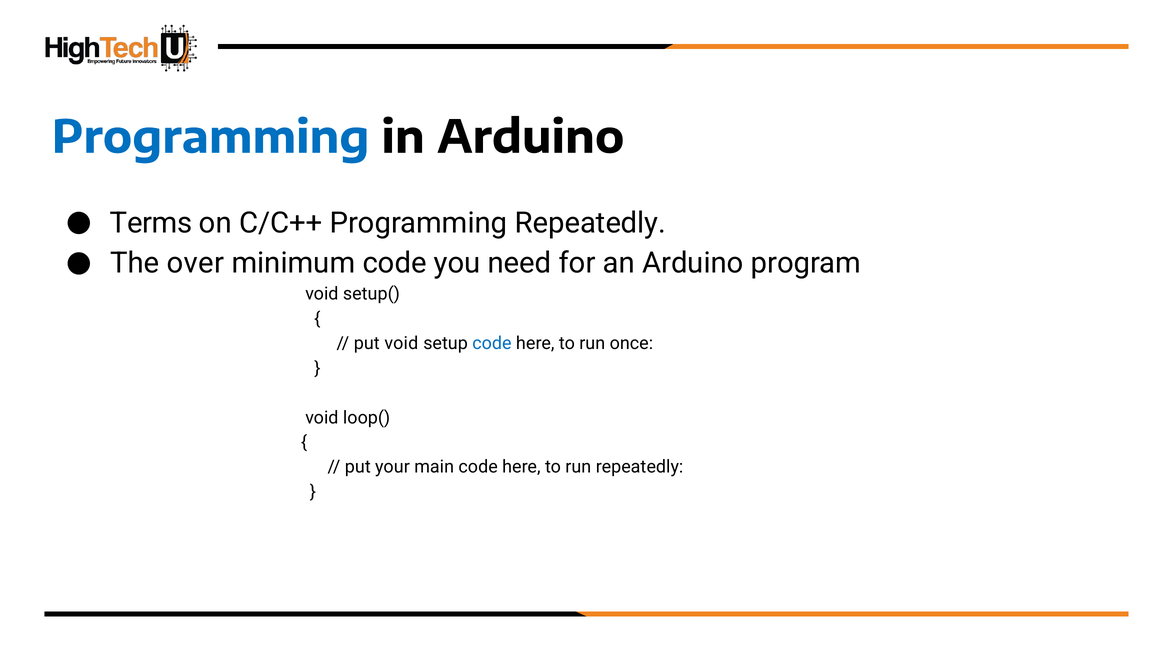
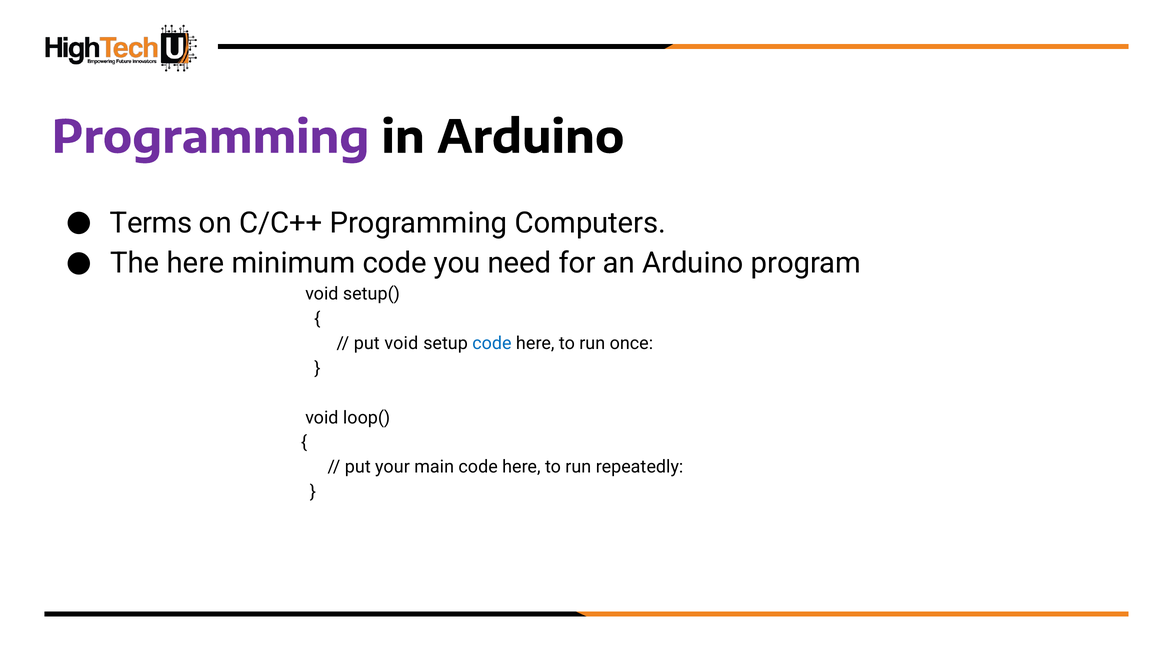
Programming at (211, 138) colour: blue -> purple
Programming Repeatedly: Repeatedly -> Computers
The over: over -> here
